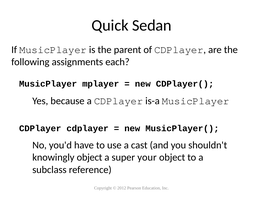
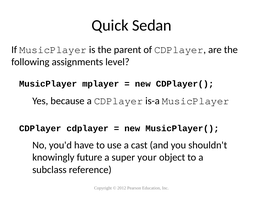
each: each -> level
knowingly object: object -> future
